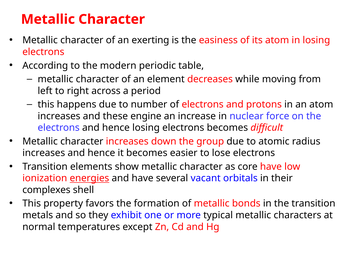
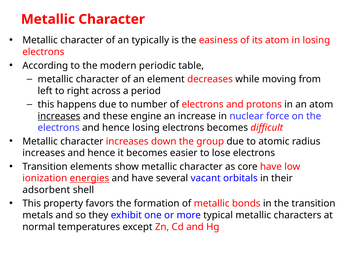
exerting: exerting -> typically
increases at (59, 116) underline: none -> present
complexes: complexes -> adsorbent
